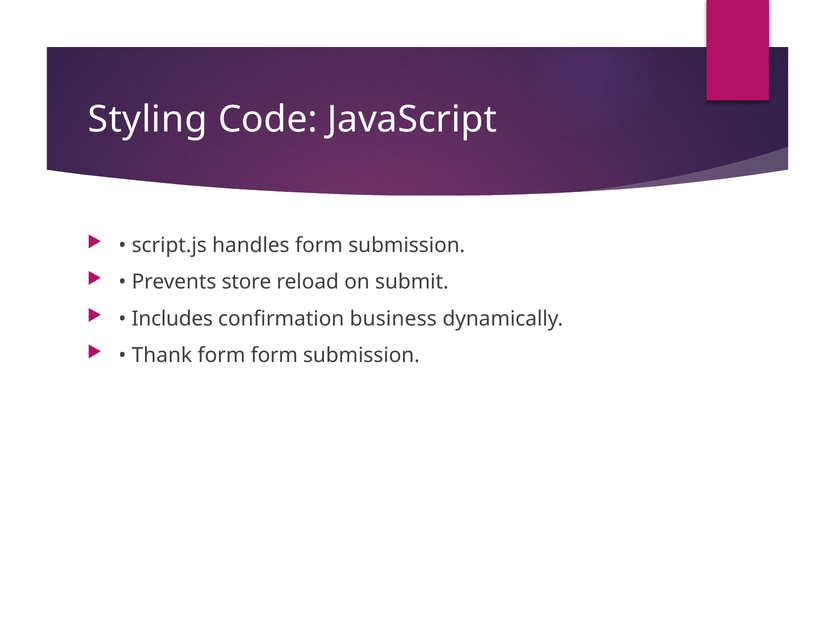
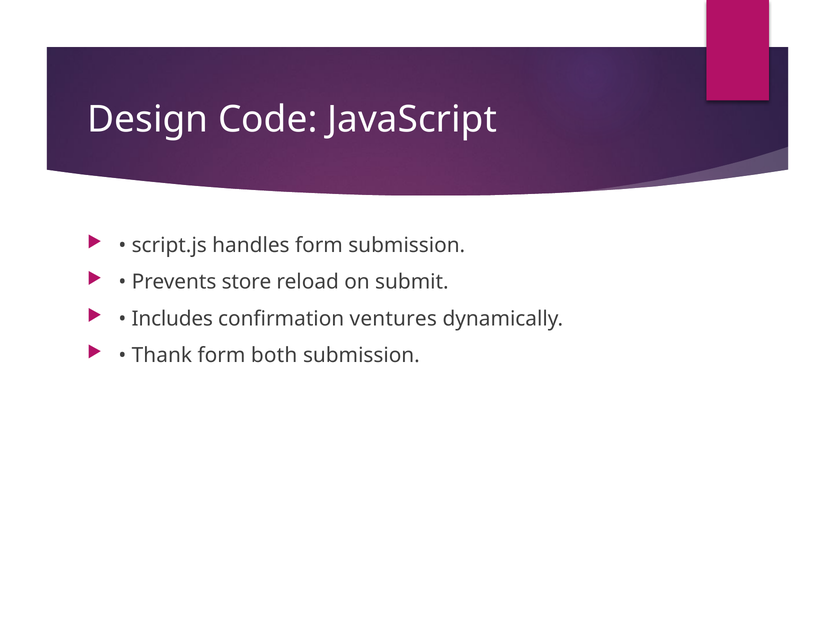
Styling: Styling -> Design
business: business -> ventures
form form: form -> both
